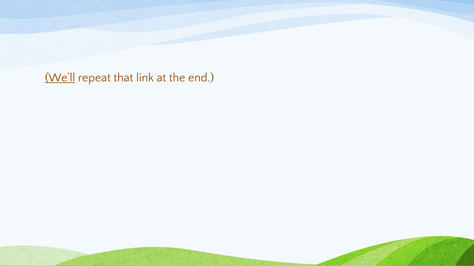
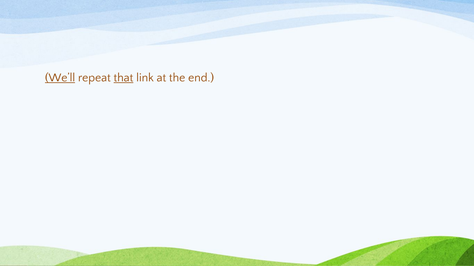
that underline: none -> present
